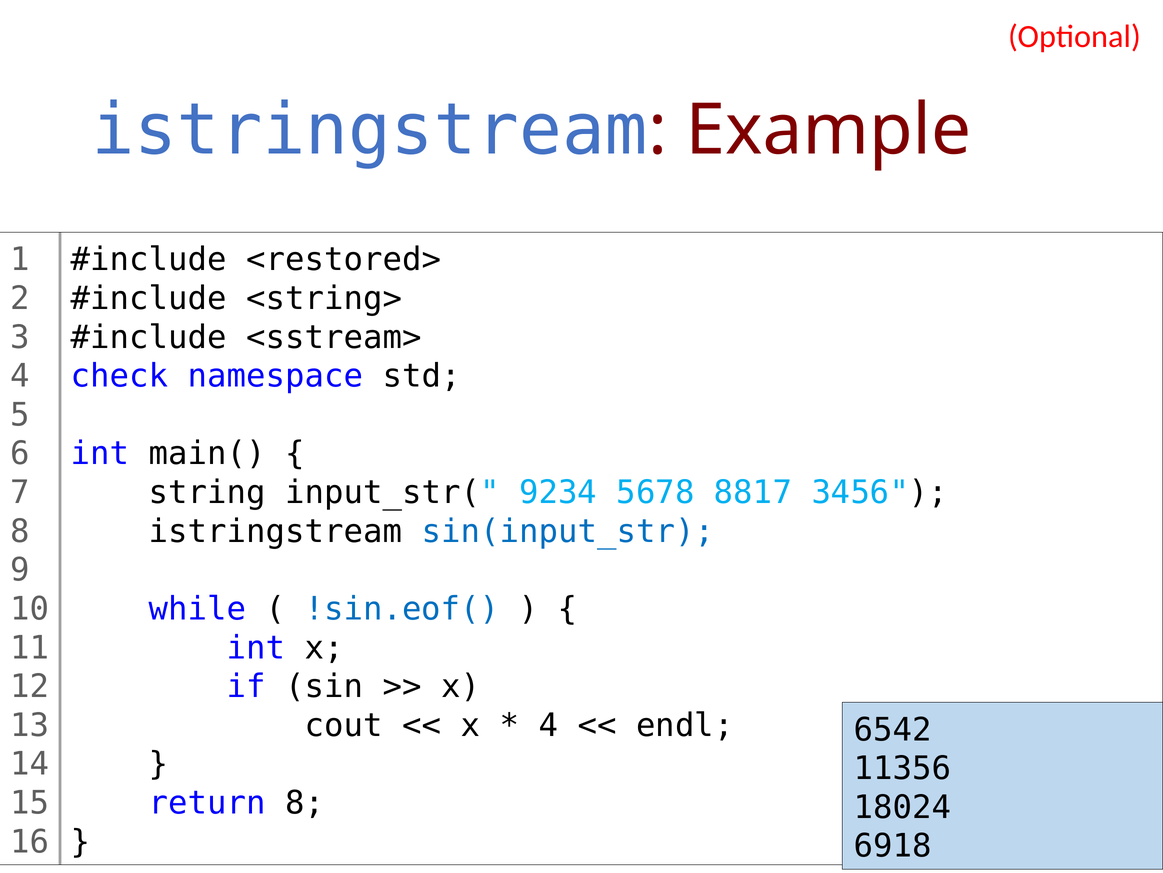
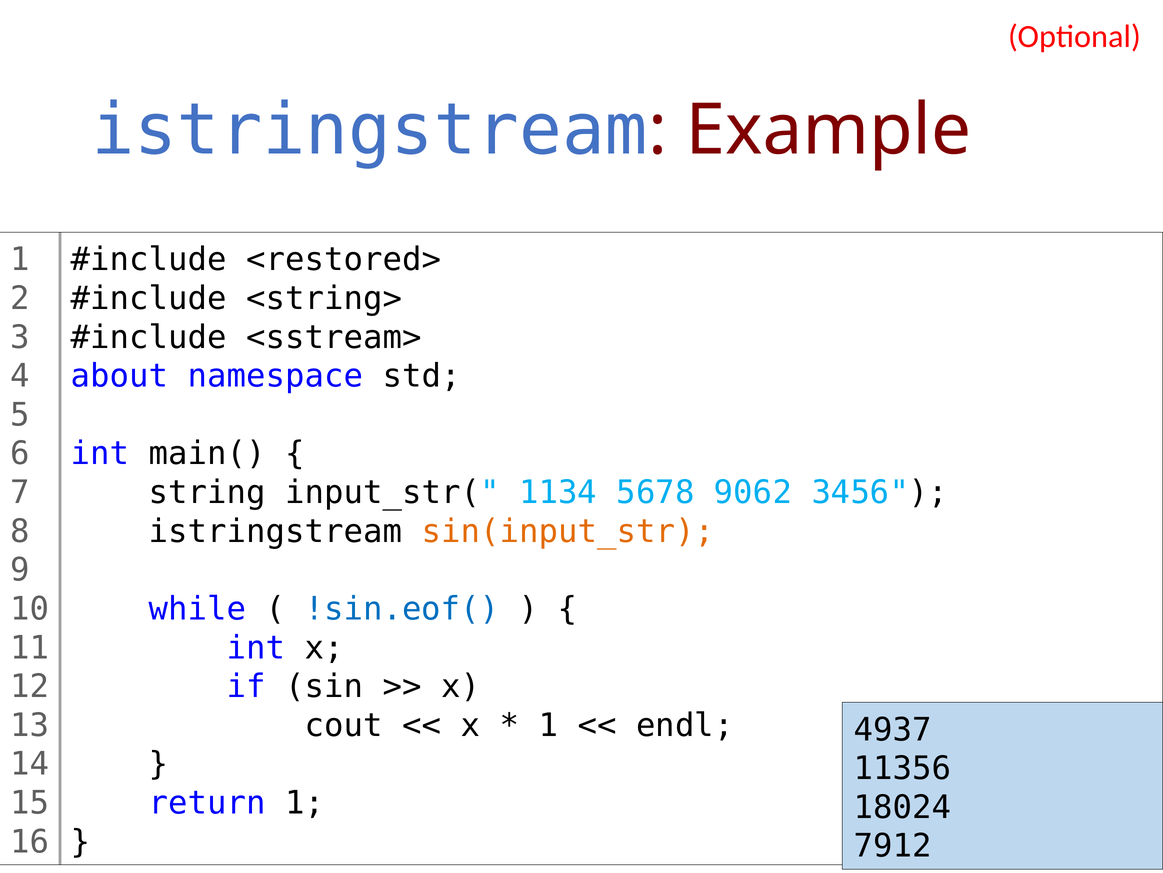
check: check -> about
9234: 9234 -> 1134
8817: 8817 -> 9062
sin(input_str colour: blue -> orange
4 at (548, 725): 4 -> 1
6542: 6542 -> 4937
return 8: 8 -> 1
6918: 6918 -> 7912
